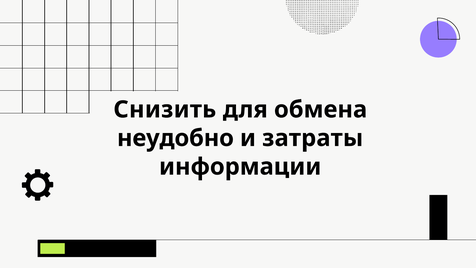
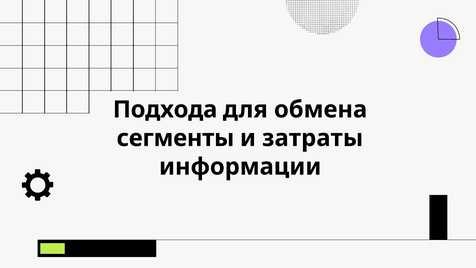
Снизить: Снизить -> Подхода
неудобно: неудобно -> сегменты
